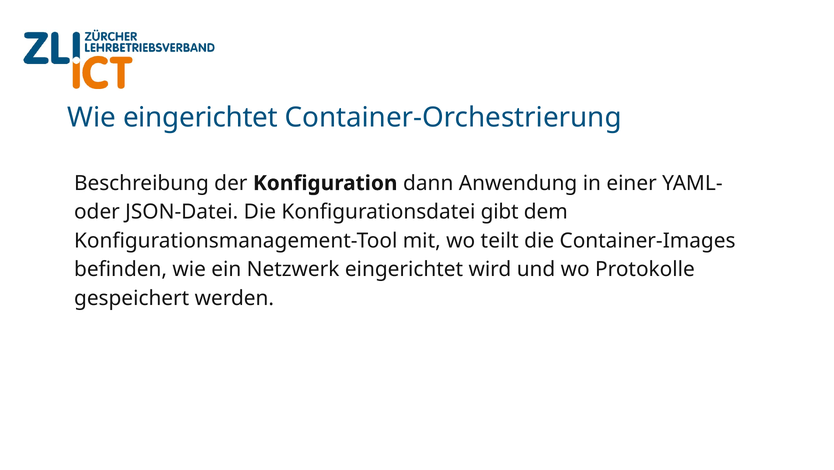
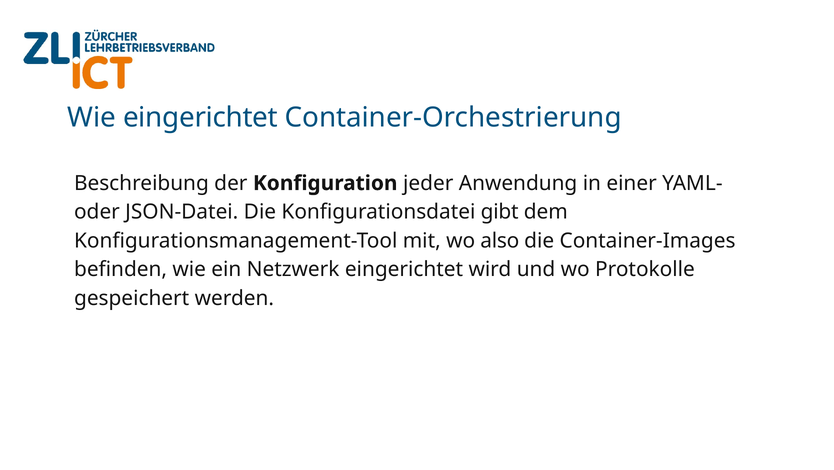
dann: dann -> jeder
teilt: teilt -> also
